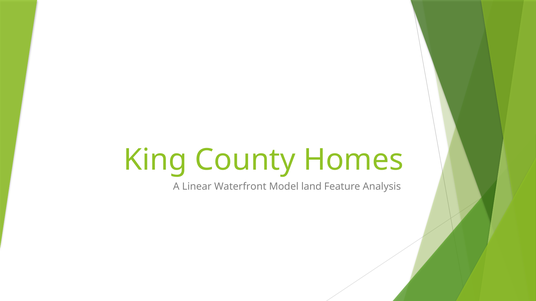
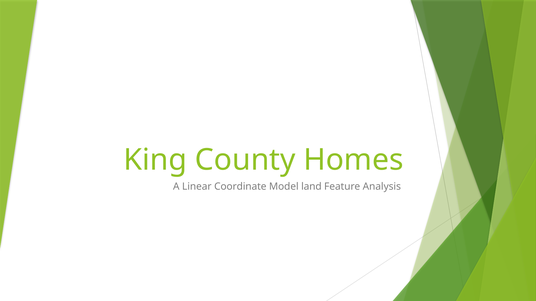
Waterfront: Waterfront -> Coordinate
